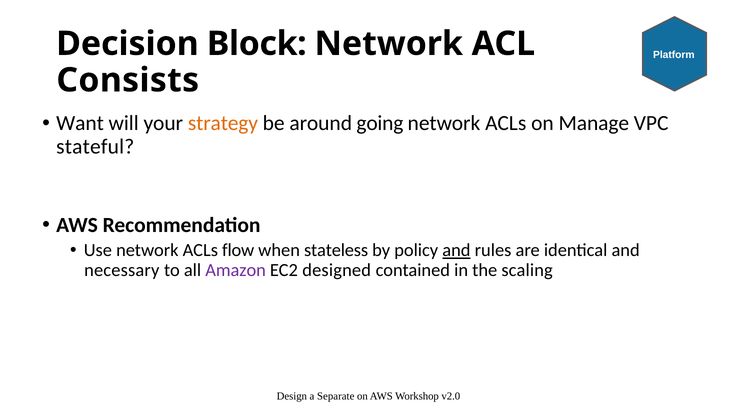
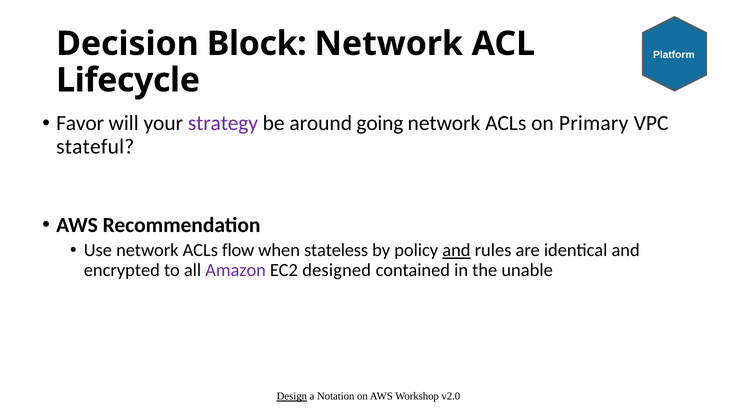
Consists: Consists -> Lifecycle
Want: Want -> Favor
strategy colour: orange -> purple
Manage: Manage -> Primary
necessary: necessary -> encrypted
scaling: scaling -> unable
Design underline: none -> present
Separate: Separate -> Notation
